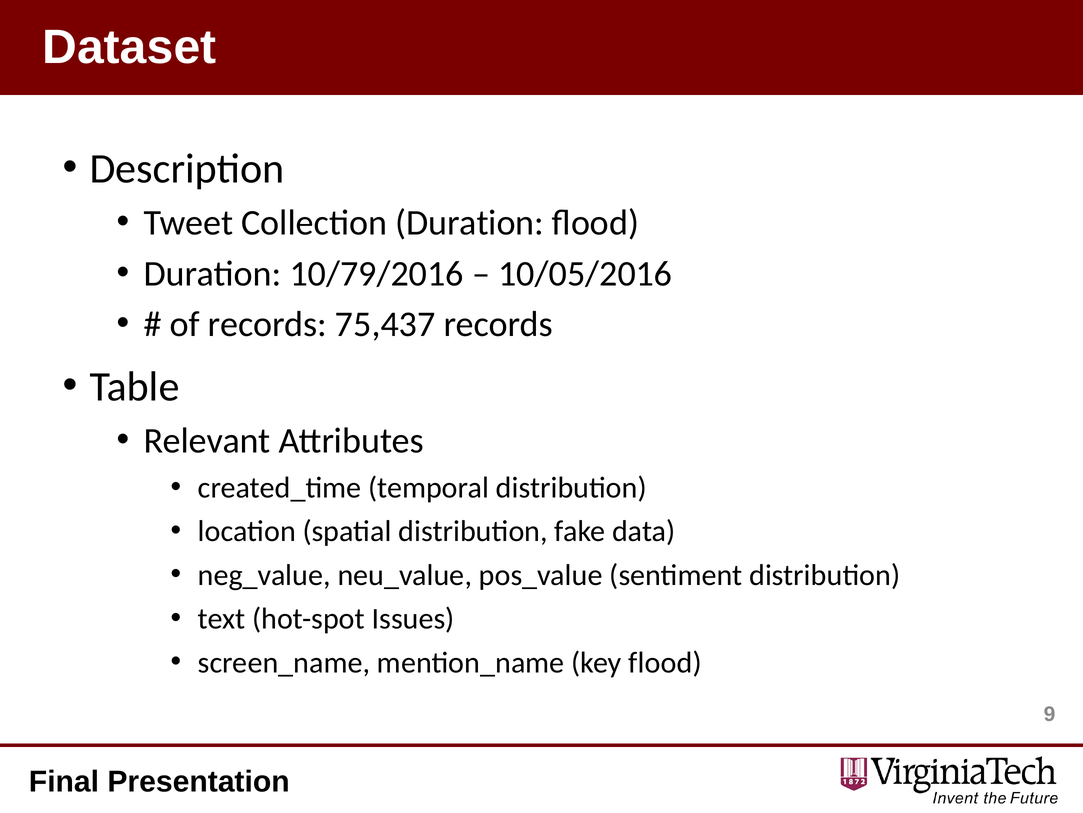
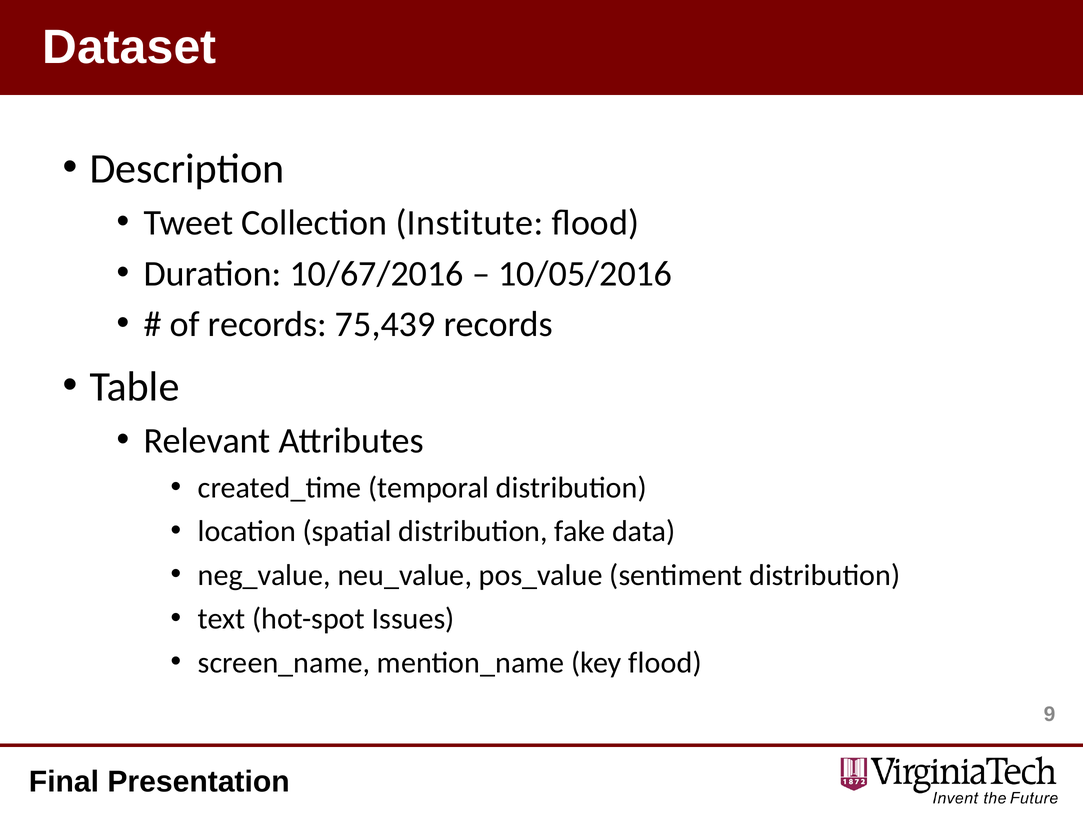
Collection Duration: Duration -> Institute
10/79/2016: 10/79/2016 -> 10/67/2016
75,437: 75,437 -> 75,439
